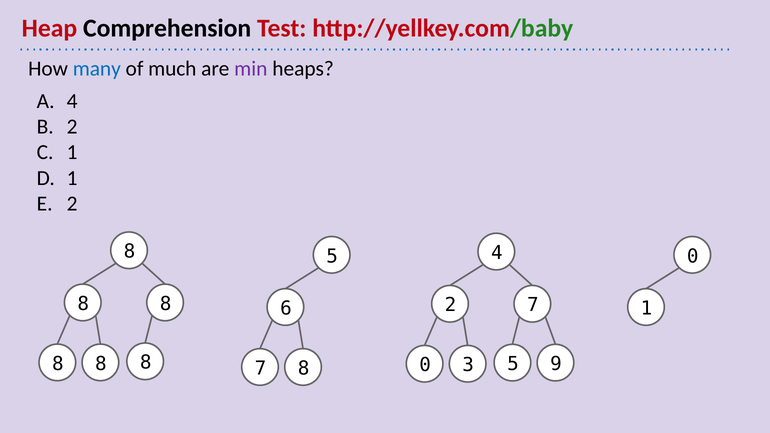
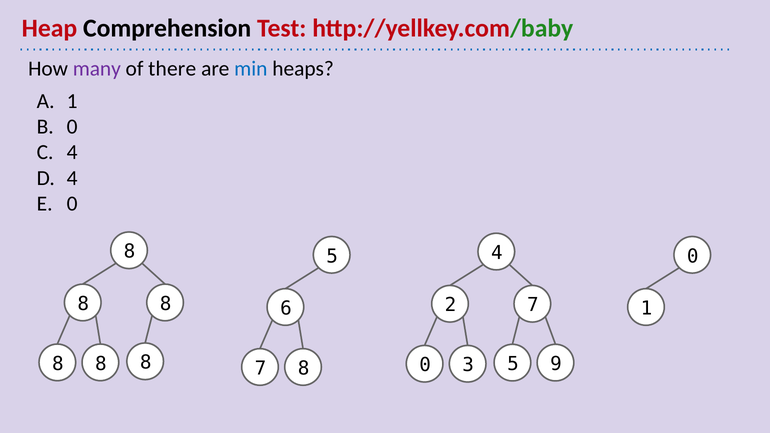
many colour: blue -> purple
much: much -> there
min colour: purple -> blue
4 at (72, 101): 4 -> 1
2 at (72, 127): 2 -> 0
1 at (72, 152): 1 -> 4
1 at (72, 178): 1 -> 4
2 at (72, 204): 2 -> 0
